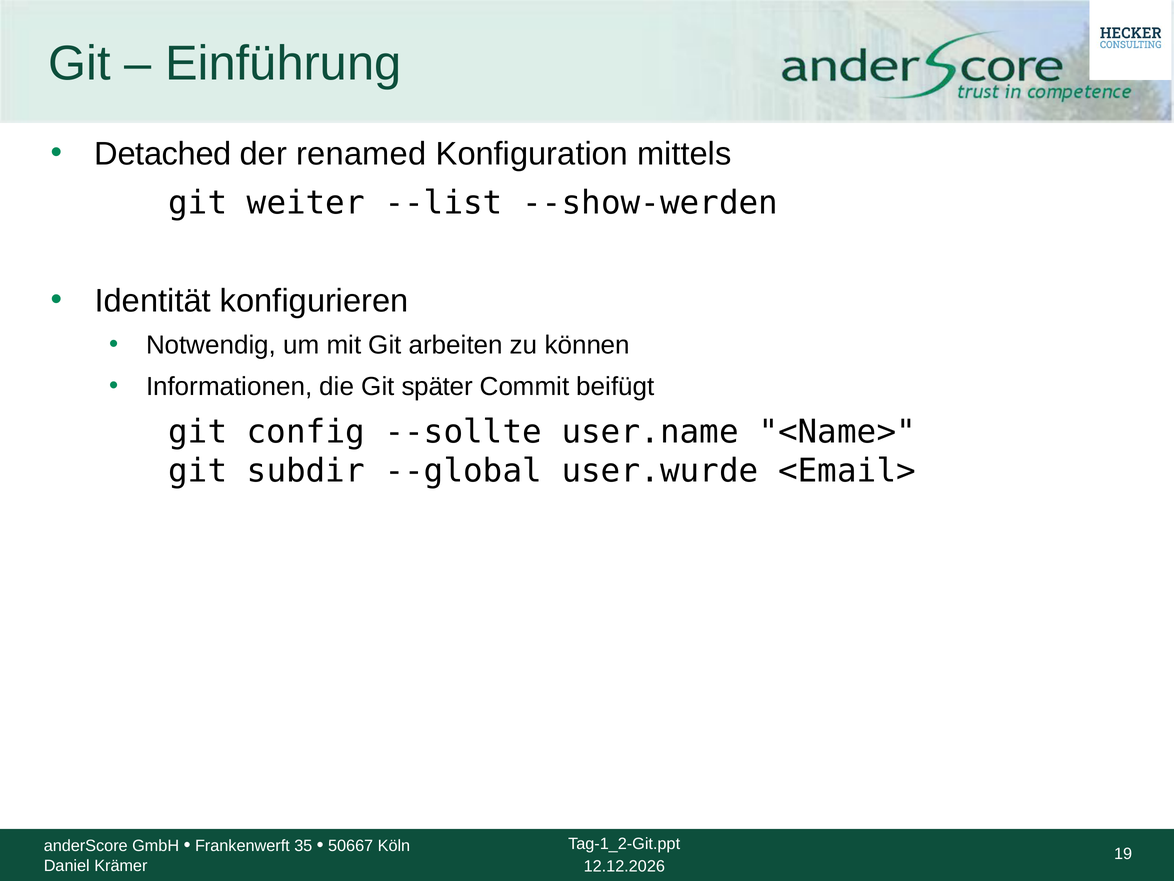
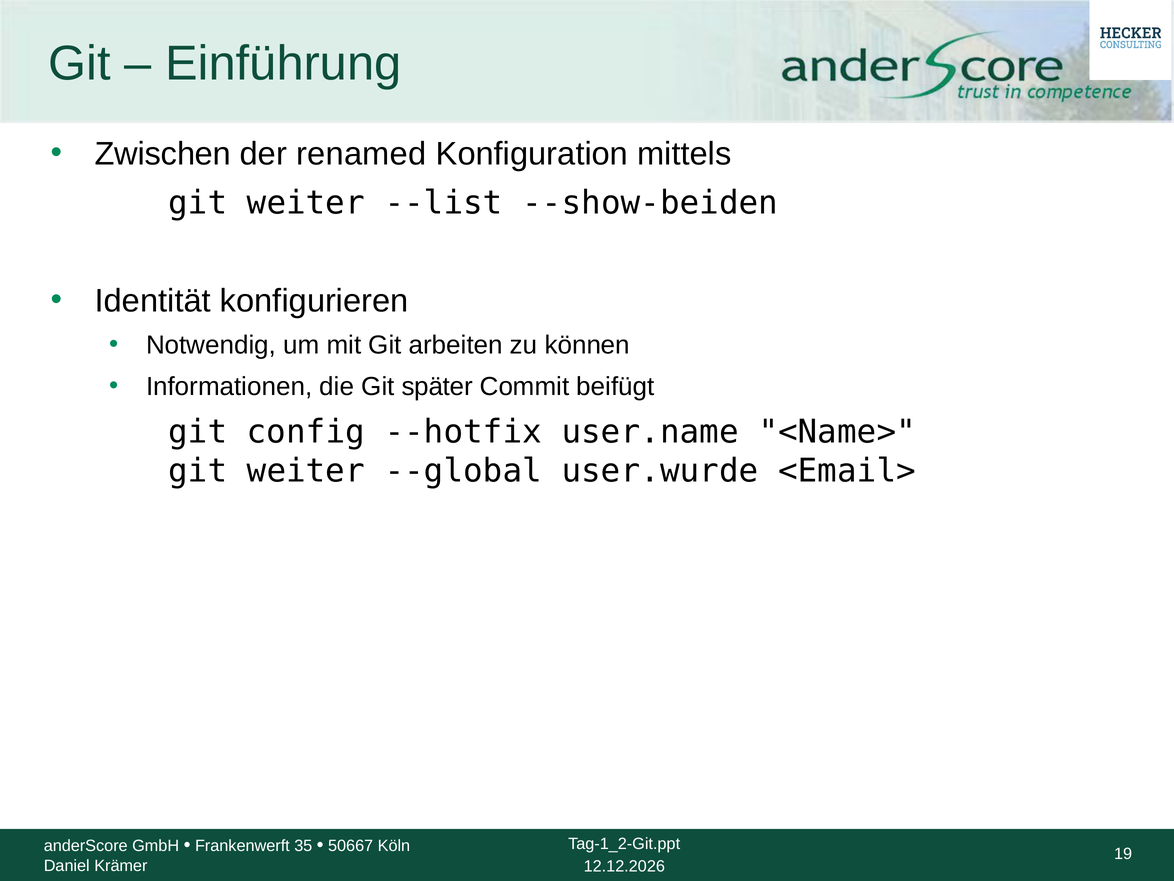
Detached: Detached -> Zwischen
--show-werden: --show-werden -> --show-beiden
--sollte: --sollte -> --hotfix
subdir at (306, 471): subdir -> weiter
